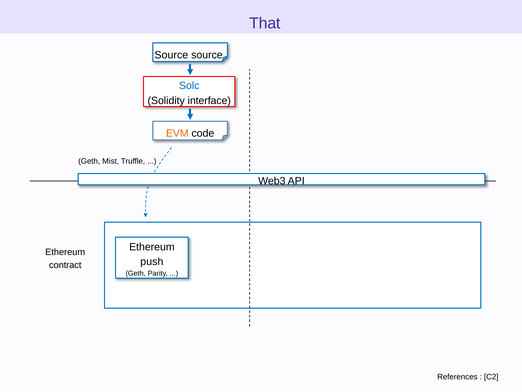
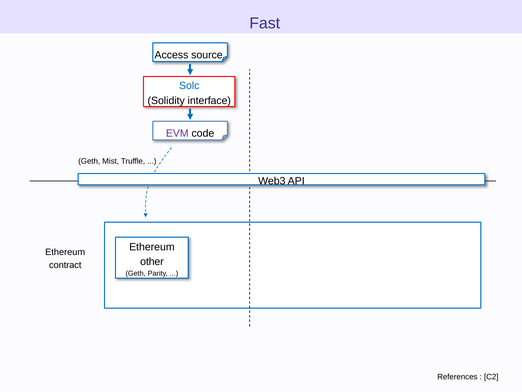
That: That -> Fast
Source at (171, 55): Source -> Access
EVM colour: orange -> purple
push: push -> other
